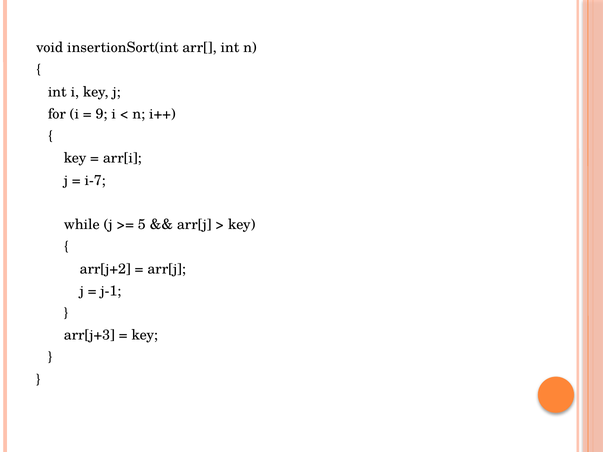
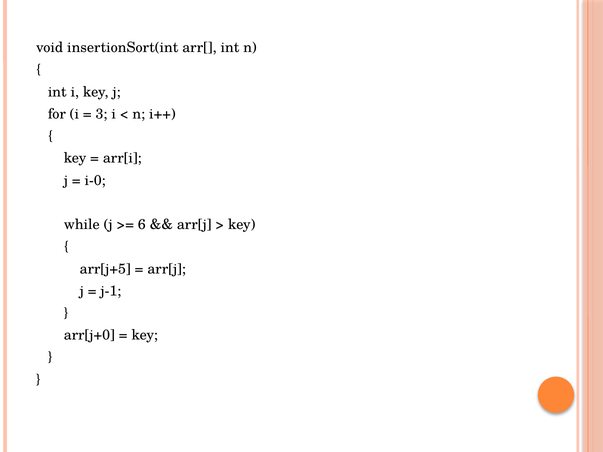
9: 9 -> 3
i-7: i-7 -> i-0
5: 5 -> 6
arr[j+2: arr[j+2 -> arr[j+5
arr[j+3: arr[j+3 -> arr[j+0
